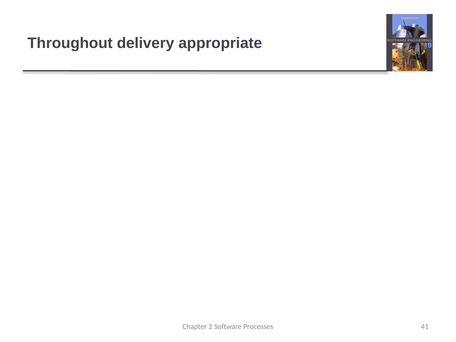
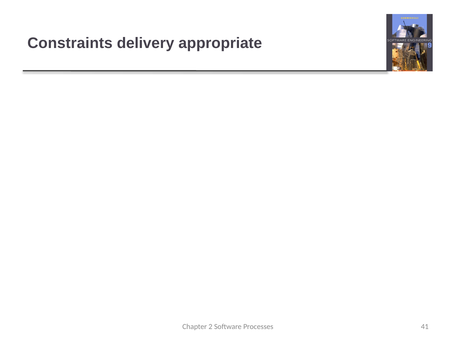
Throughout: Throughout -> Constraints
